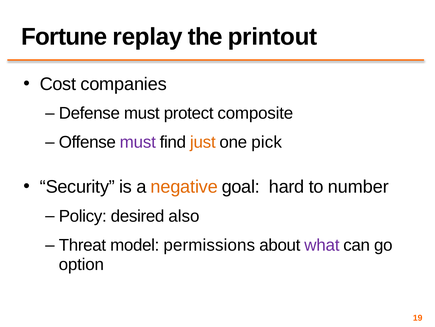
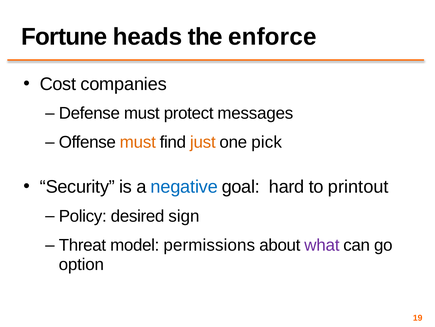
replay: replay -> heads
printout: printout -> enforce
composite: composite -> messages
must at (138, 142) colour: purple -> orange
negative colour: orange -> blue
number: number -> printout
also: also -> sign
